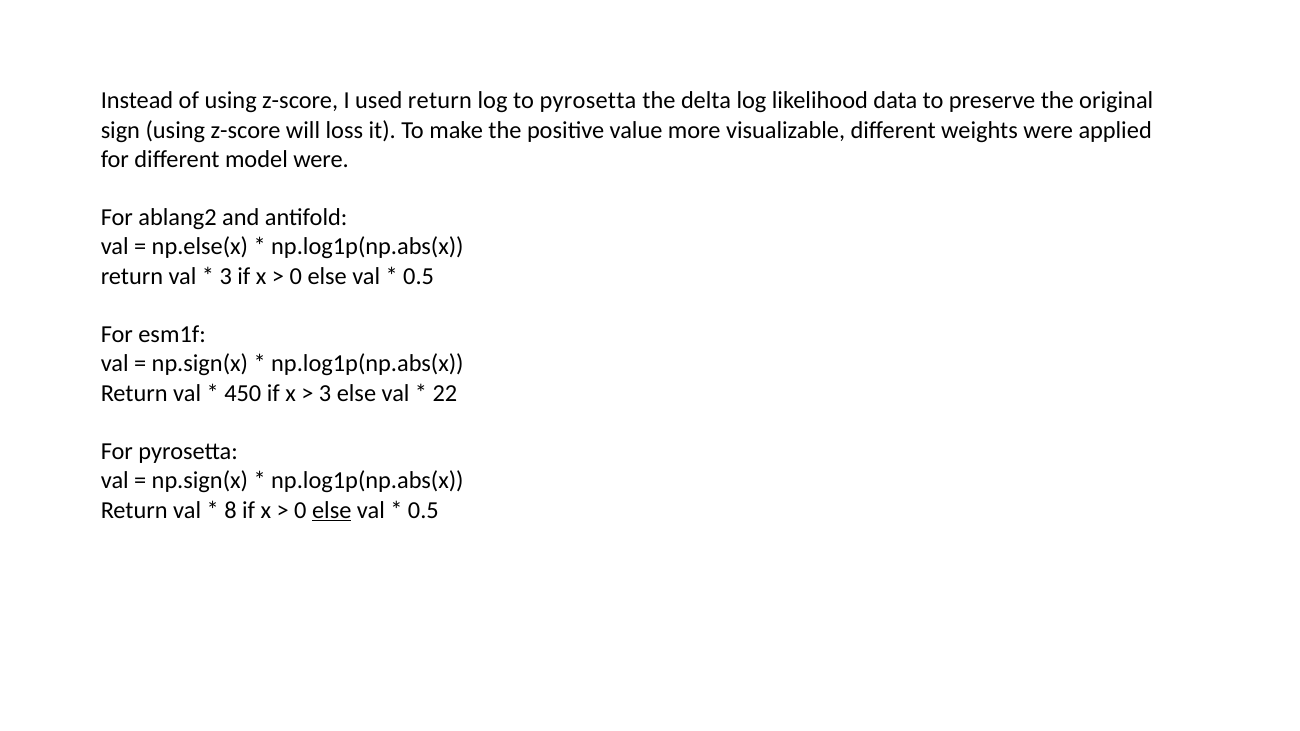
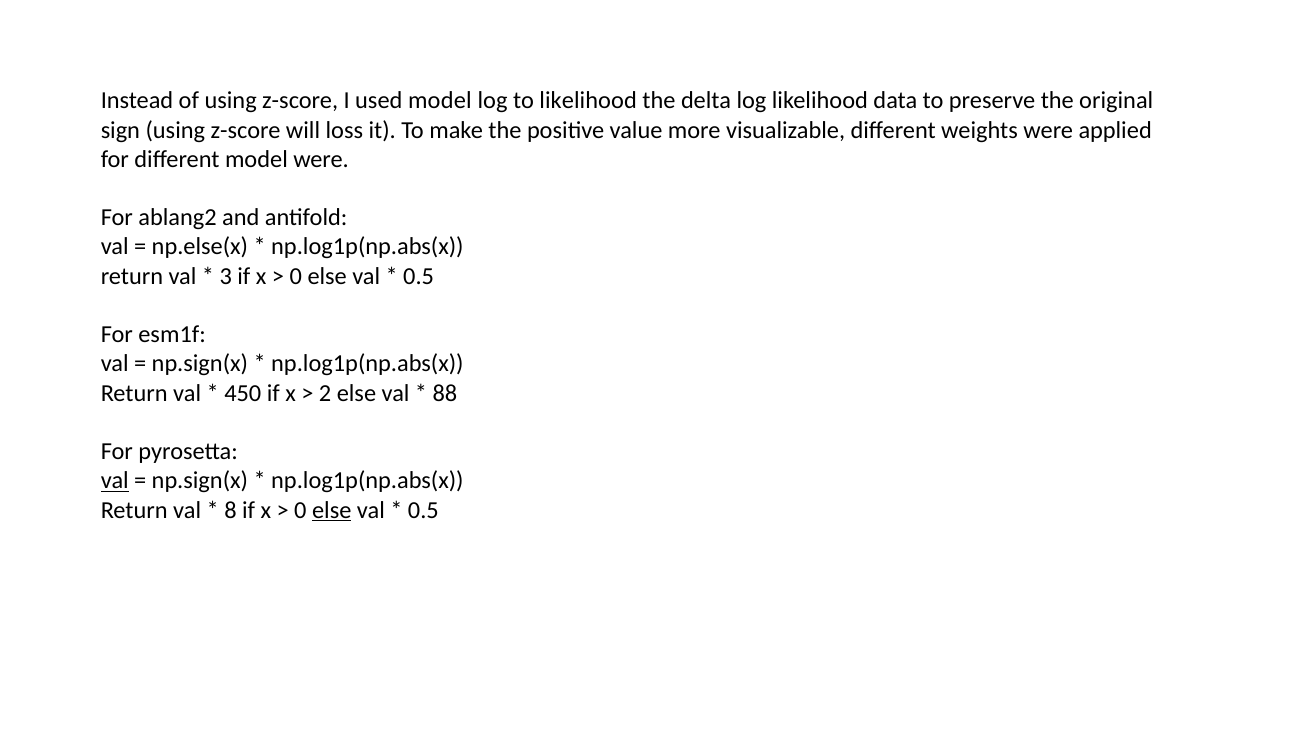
used return: return -> model
to pyrosetta: pyrosetta -> likelihood
3 at (325, 393): 3 -> 2
22: 22 -> 88
val at (115, 481) underline: none -> present
